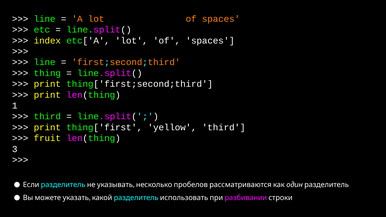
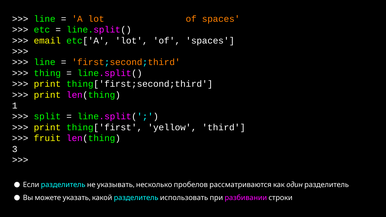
index: index -> email
third at (47, 117): third -> split
